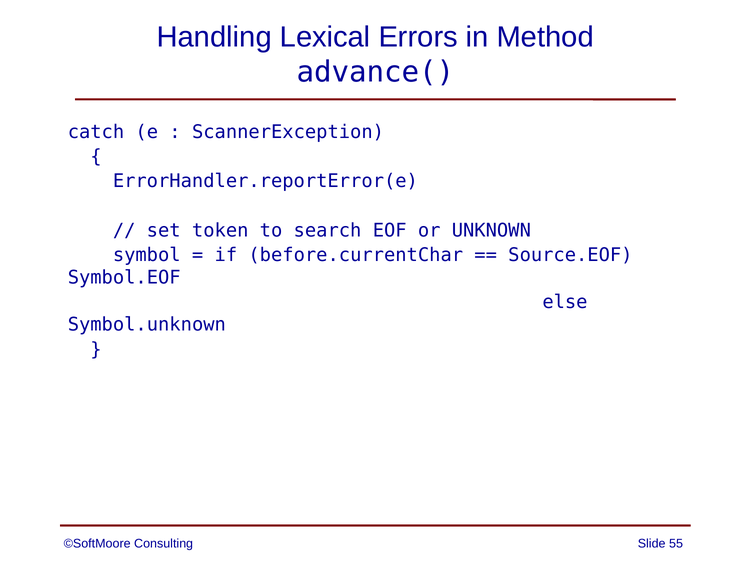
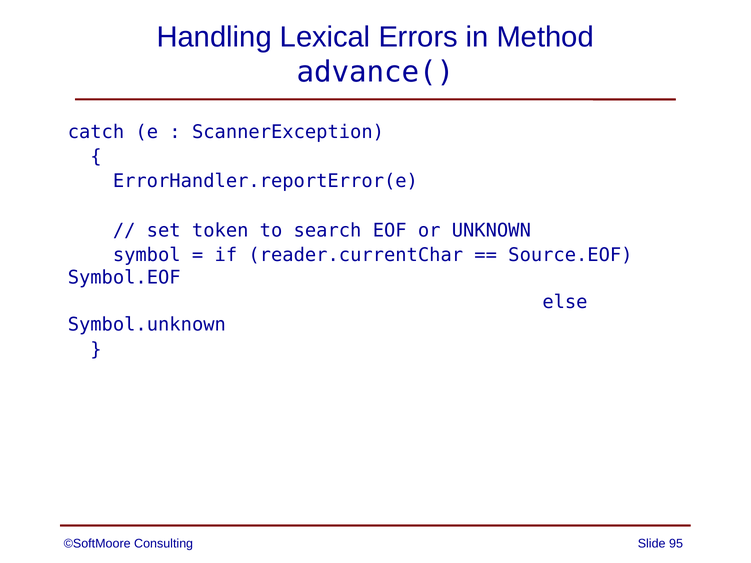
before.currentChar: before.currentChar -> reader.currentChar
55: 55 -> 95
